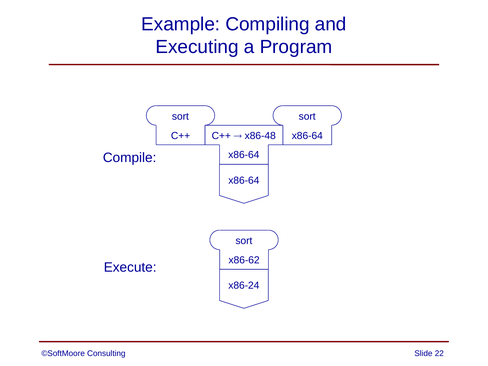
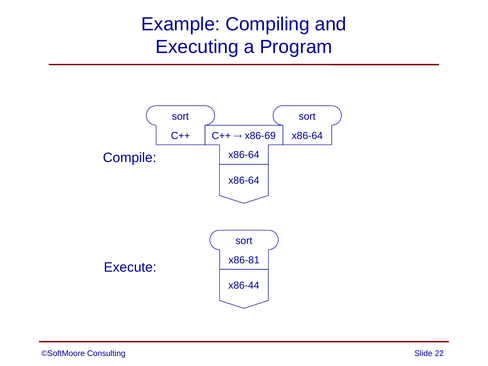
x86-48: x86-48 -> x86-69
x86-62: x86-62 -> x86-81
x86-24: x86-24 -> x86-44
